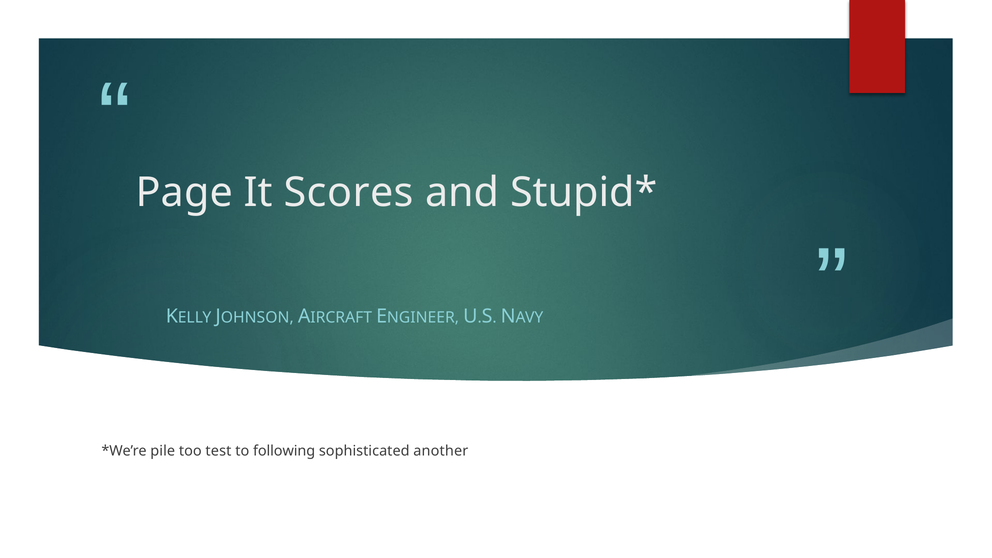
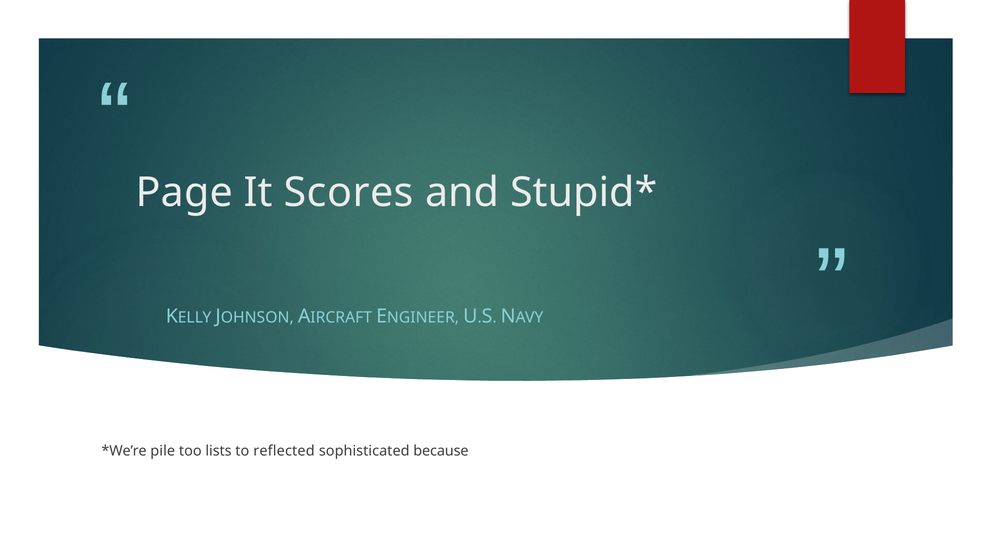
test: test -> lists
following: following -> reflected
another: another -> because
